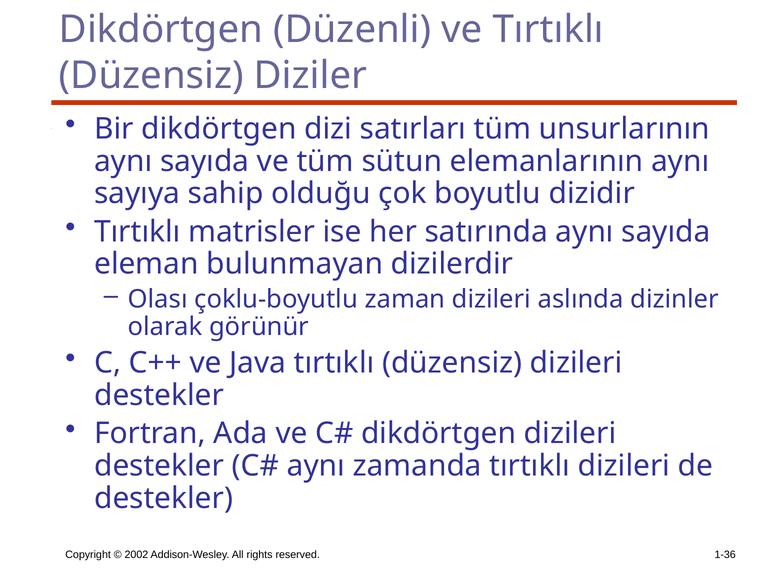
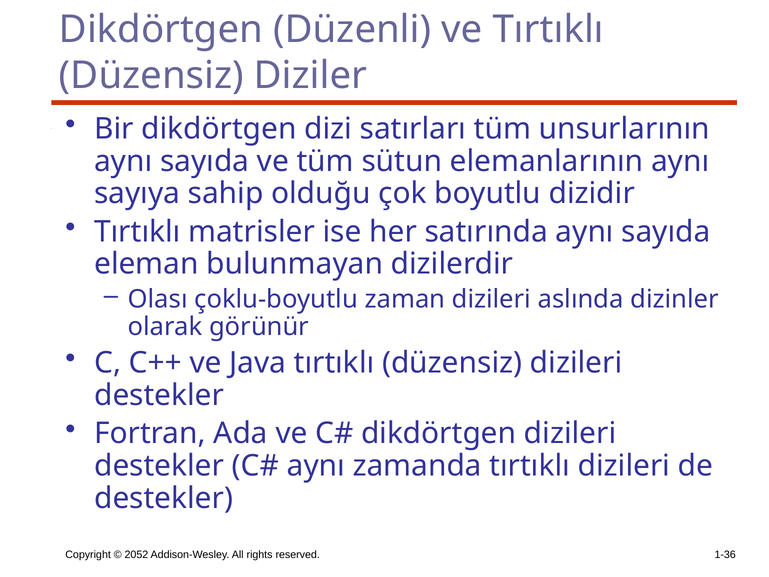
2002: 2002 -> 2052
